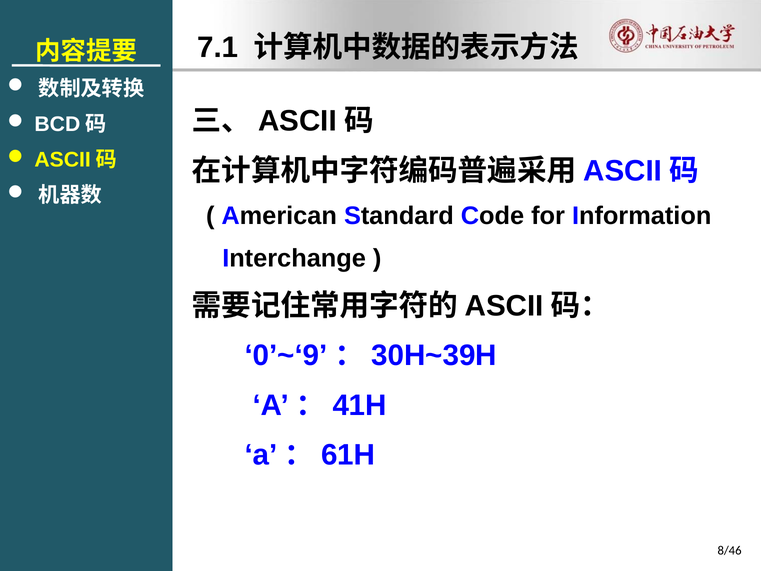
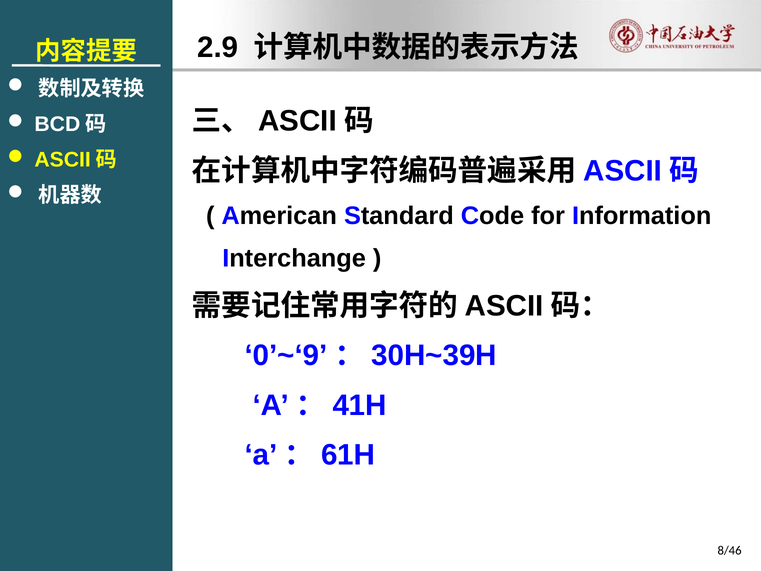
7.1: 7.1 -> 2.9
